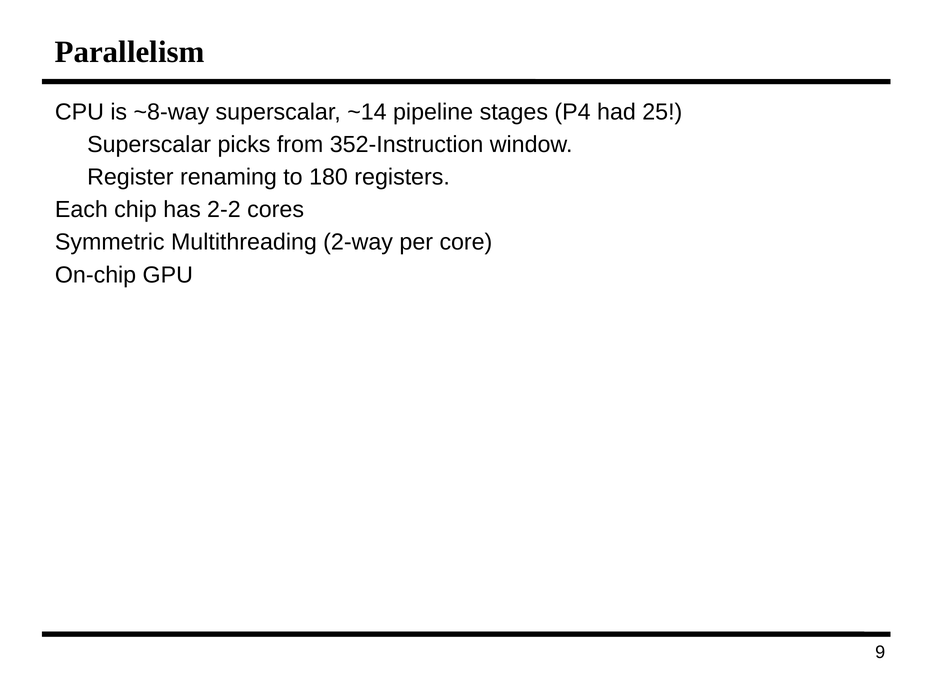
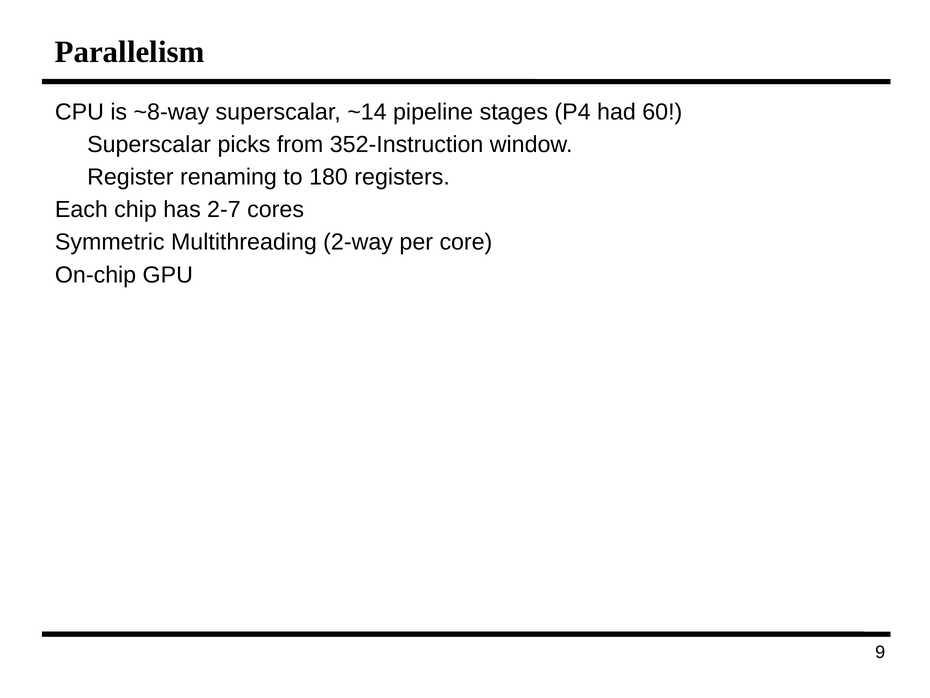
25: 25 -> 60
2-2: 2-2 -> 2-7
